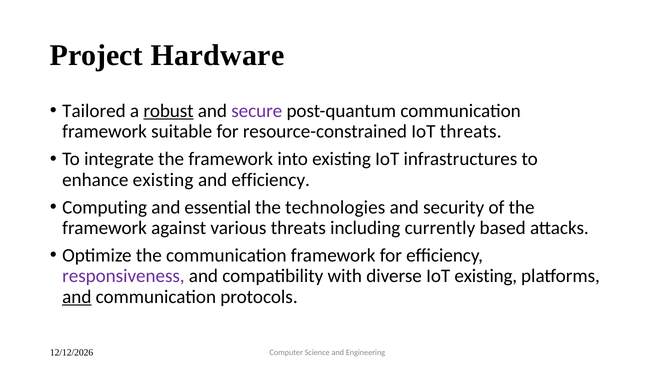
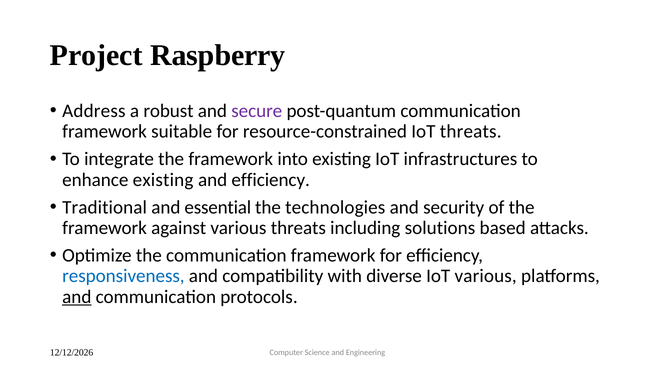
Hardware: Hardware -> Raspberry
Tailored: Tailored -> Address
robust underline: present -> none
Computing: Computing -> Traditional
currently: currently -> solutions
responsiveness colour: purple -> blue
IoT existing: existing -> various
